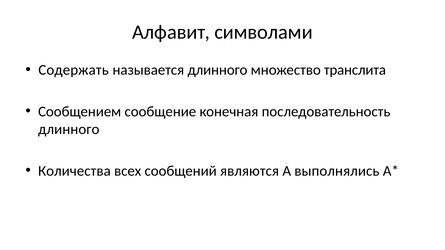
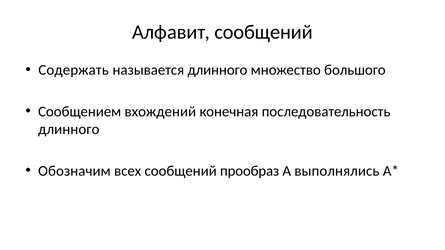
Алфавит символами: символами -> сообщений
транслита: транслита -> большого
сообщение: сообщение -> вхождений
Количества: Количества -> Обозначим
являются: являются -> прообраз
